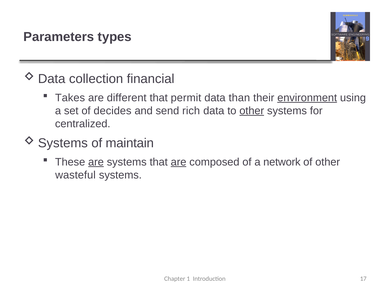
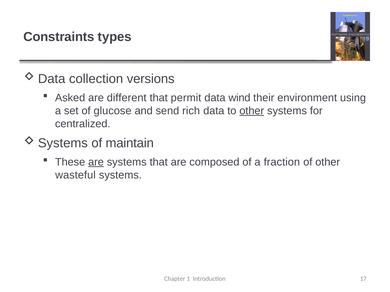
Parameters: Parameters -> Constraints
financial: financial -> versions
Takes: Takes -> Asked
than: than -> wind
environment underline: present -> none
decides: decides -> glucose
are at (179, 162) underline: present -> none
network: network -> fraction
